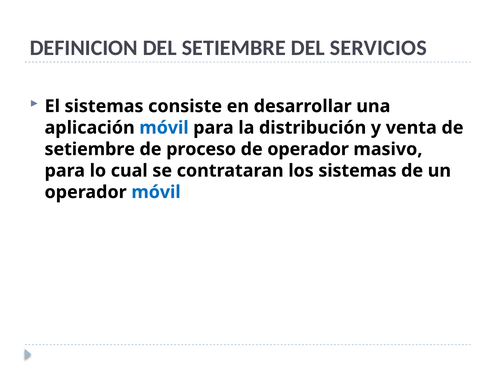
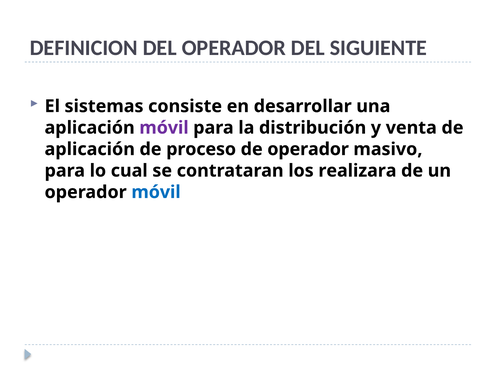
DEL SETIEMBRE: SETIEMBRE -> OPERADOR
SERVICIOS: SERVICIOS -> SIGUIENTE
móvil at (164, 128) colour: blue -> purple
setiembre at (90, 149): setiembre -> aplicación
los sistemas: sistemas -> realizara
